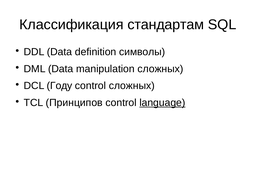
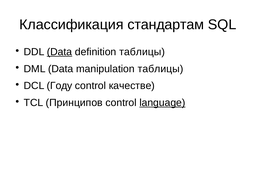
Data at (60, 52) underline: none -> present
definition символы: символы -> таблицы
manipulation сложных: сложных -> таблицы
control сложных: сложных -> качестве
